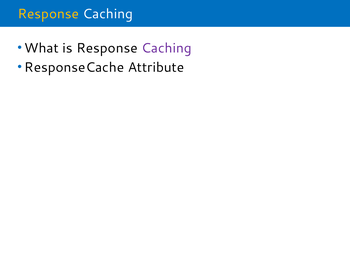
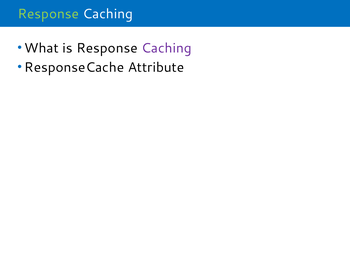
Response at (48, 14) colour: yellow -> light green
